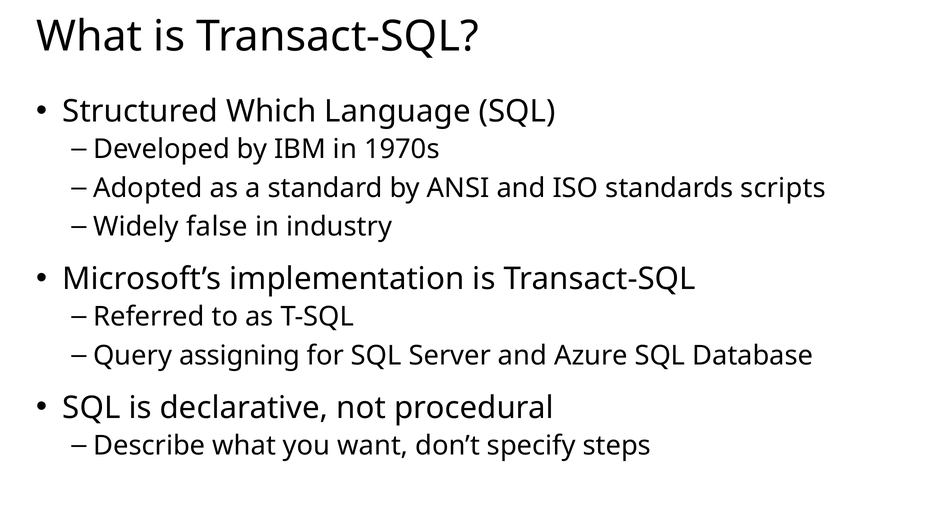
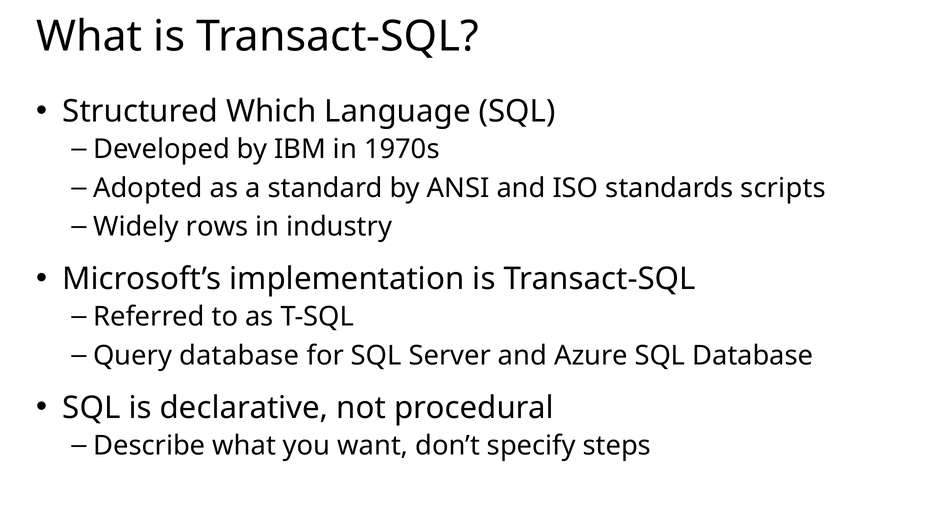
false: false -> rows
Query assigning: assigning -> database
